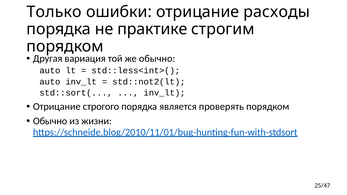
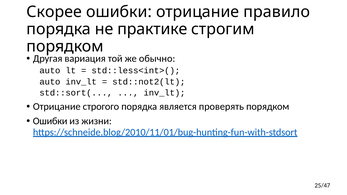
Только: Только -> Скорее
расходы: расходы -> правило
Обычно at (50, 121): Обычно -> Ошибки
